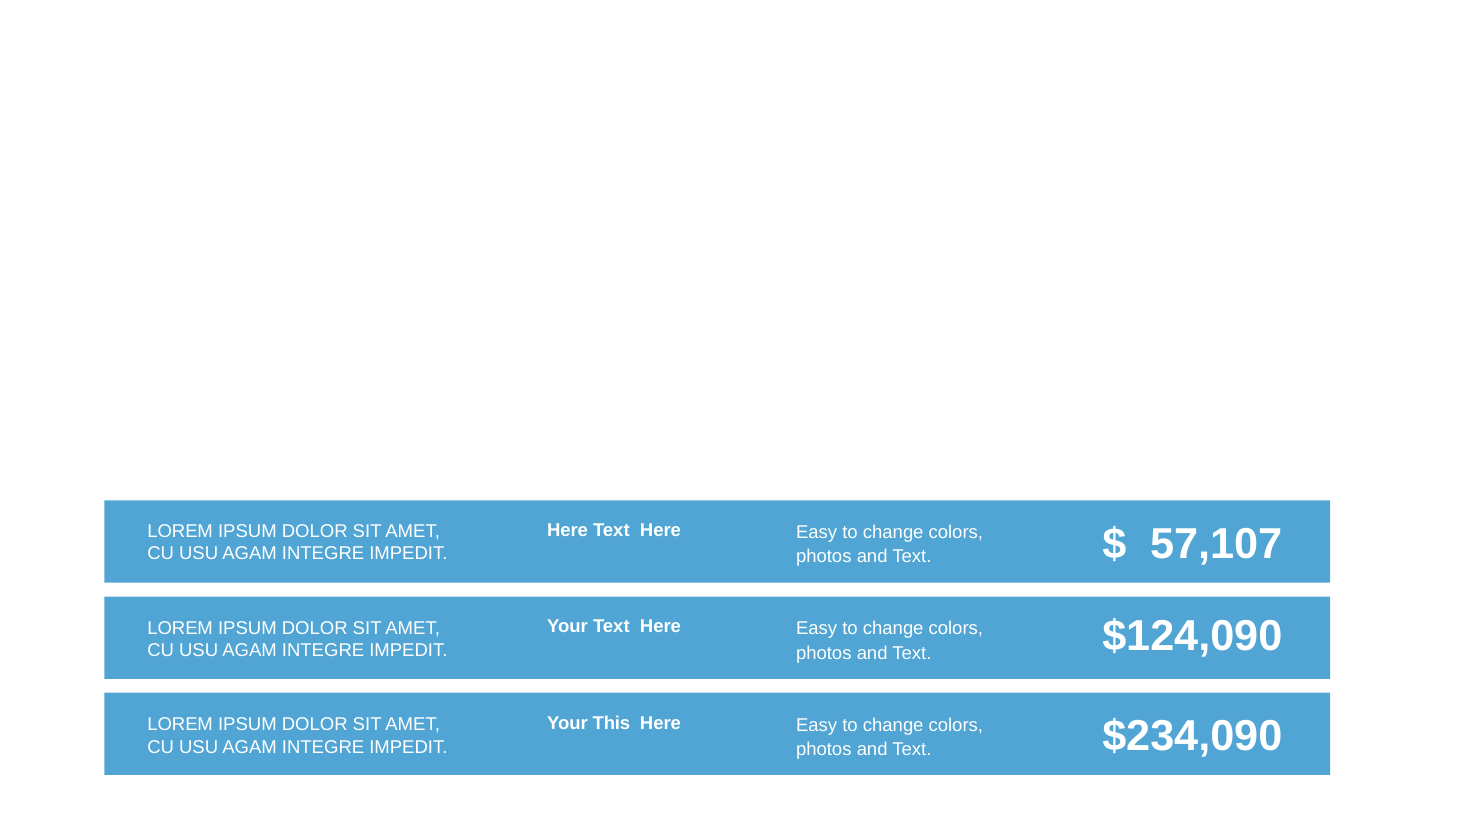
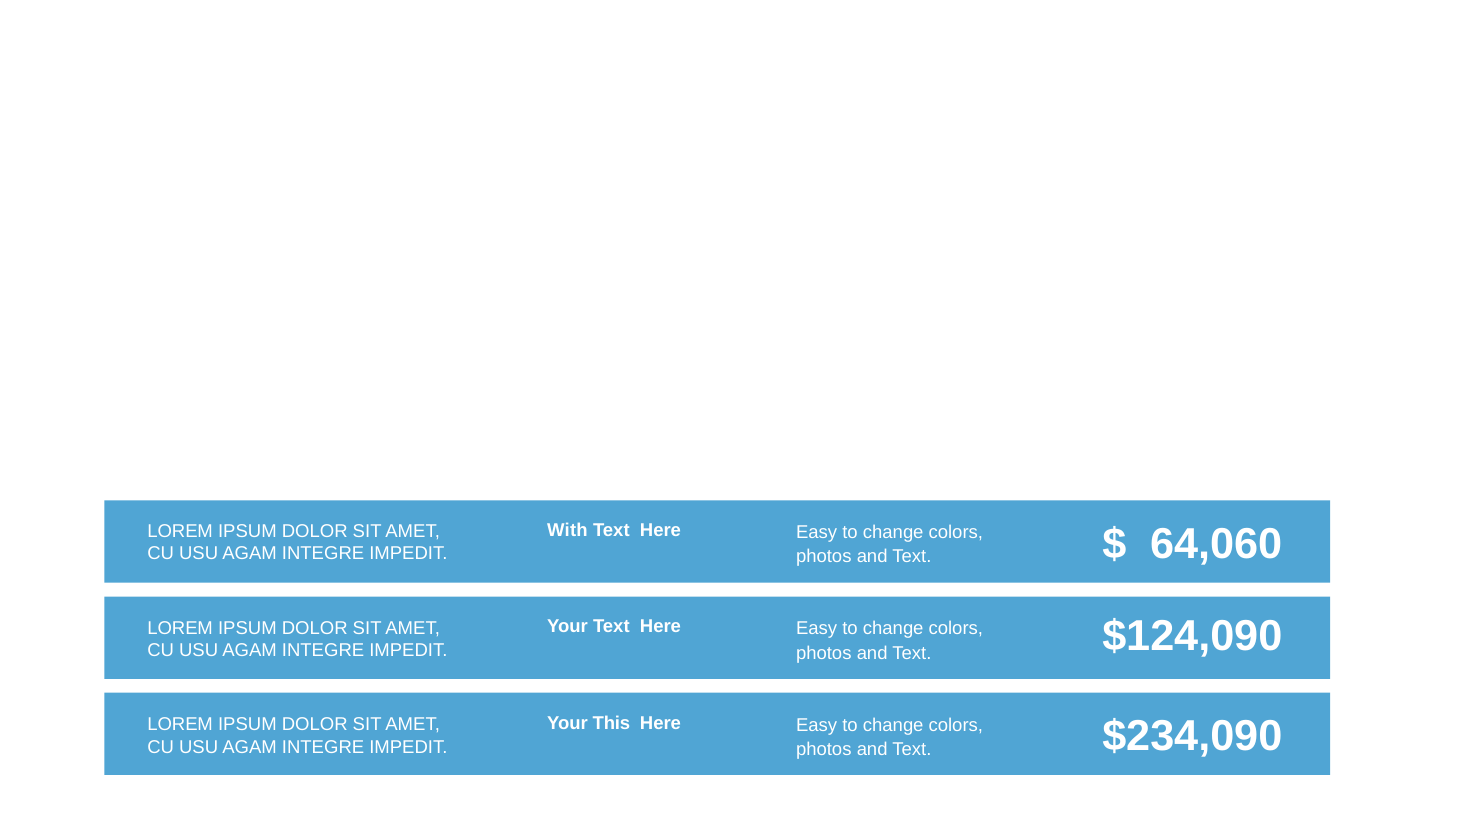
Here at (568, 530): Here -> With
57,107: 57,107 -> 64,060
